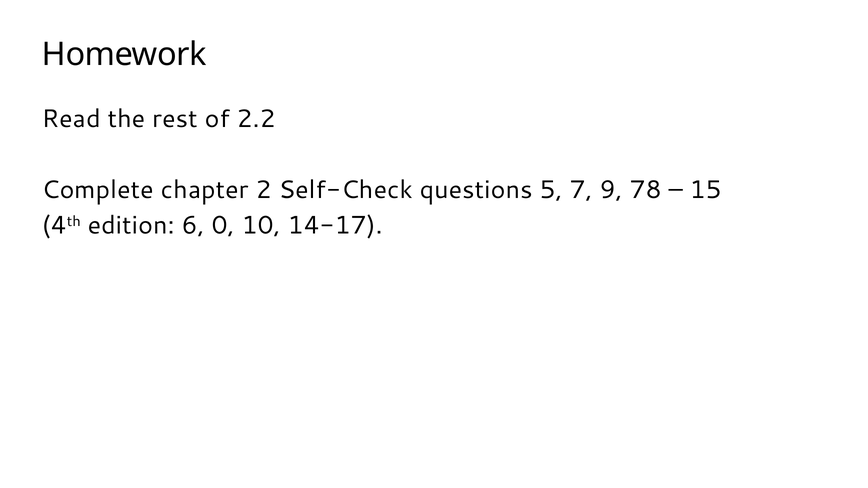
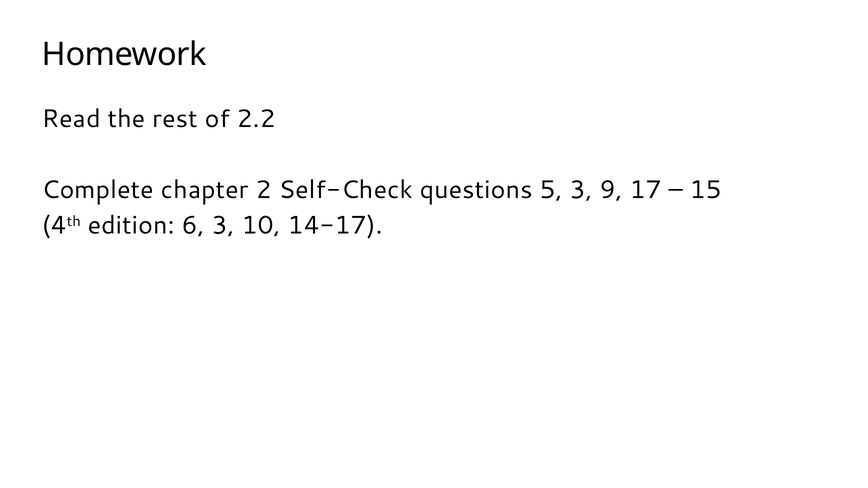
5 7: 7 -> 3
78: 78 -> 17
6 0: 0 -> 3
